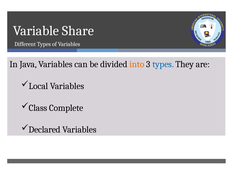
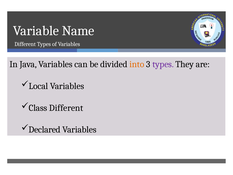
Share: Share -> Name
types at (163, 64) colour: blue -> purple
Class Complete: Complete -> Different
